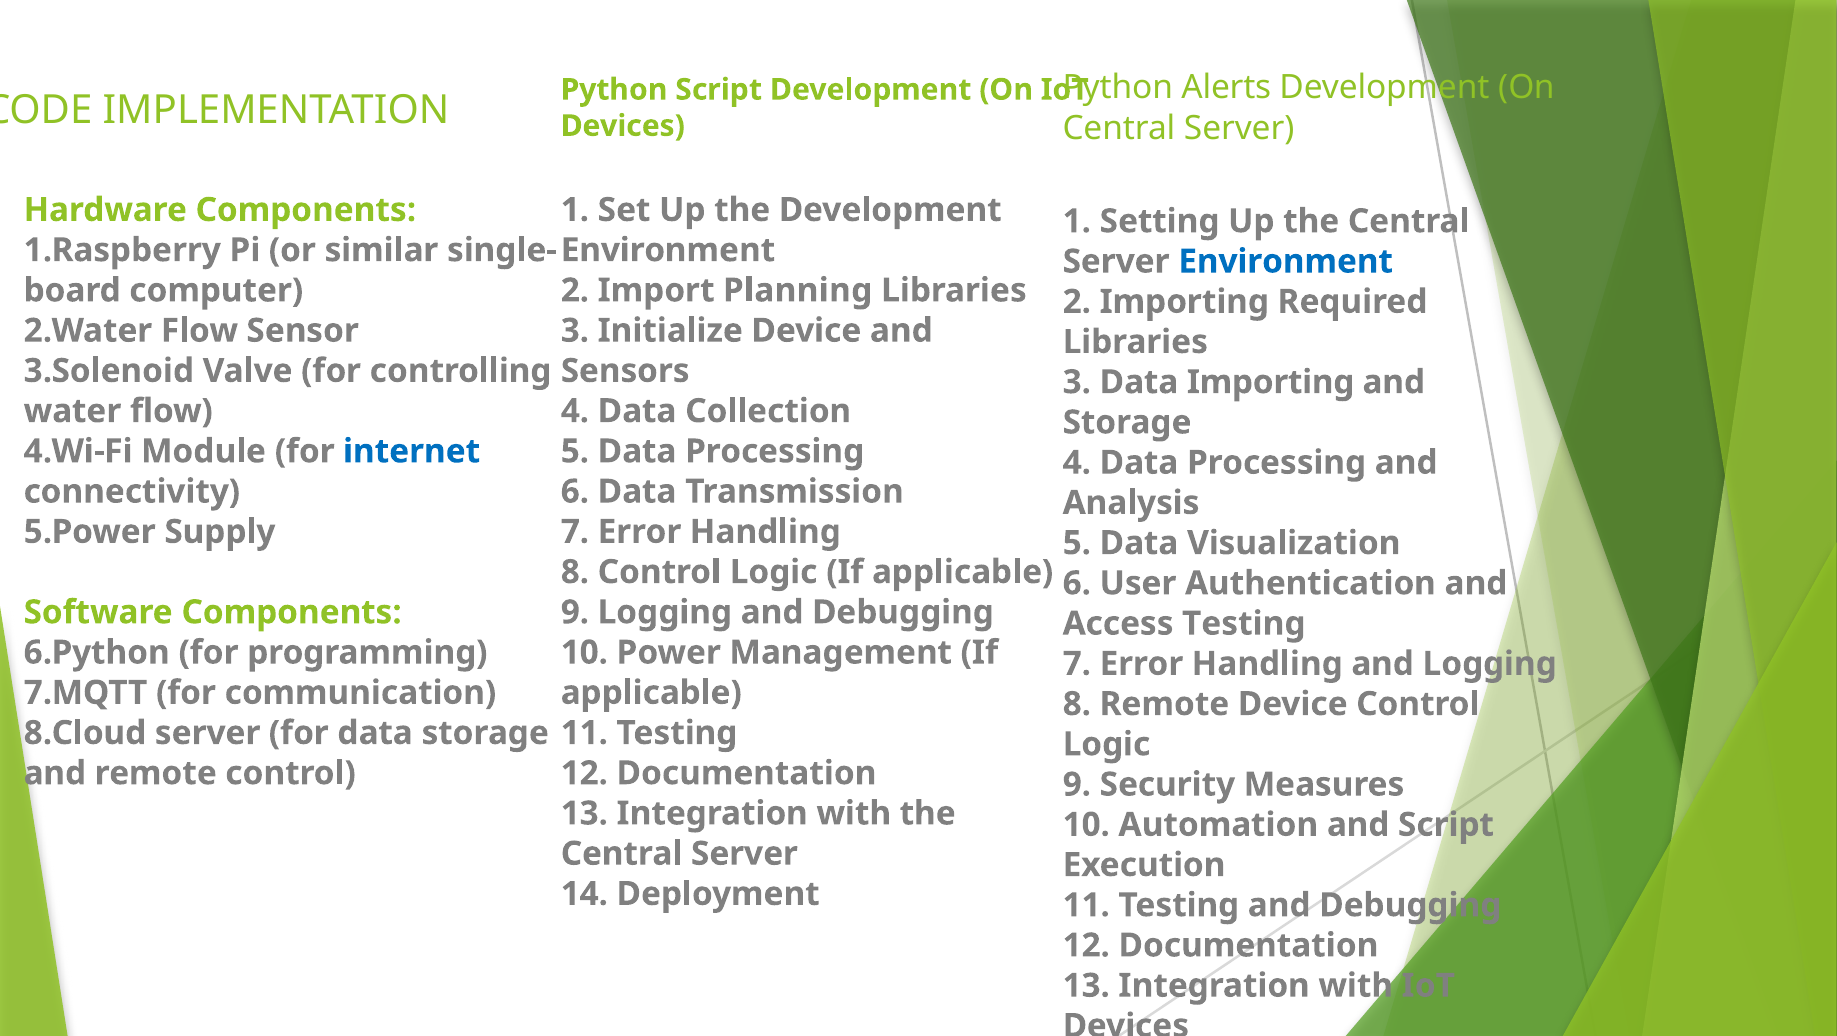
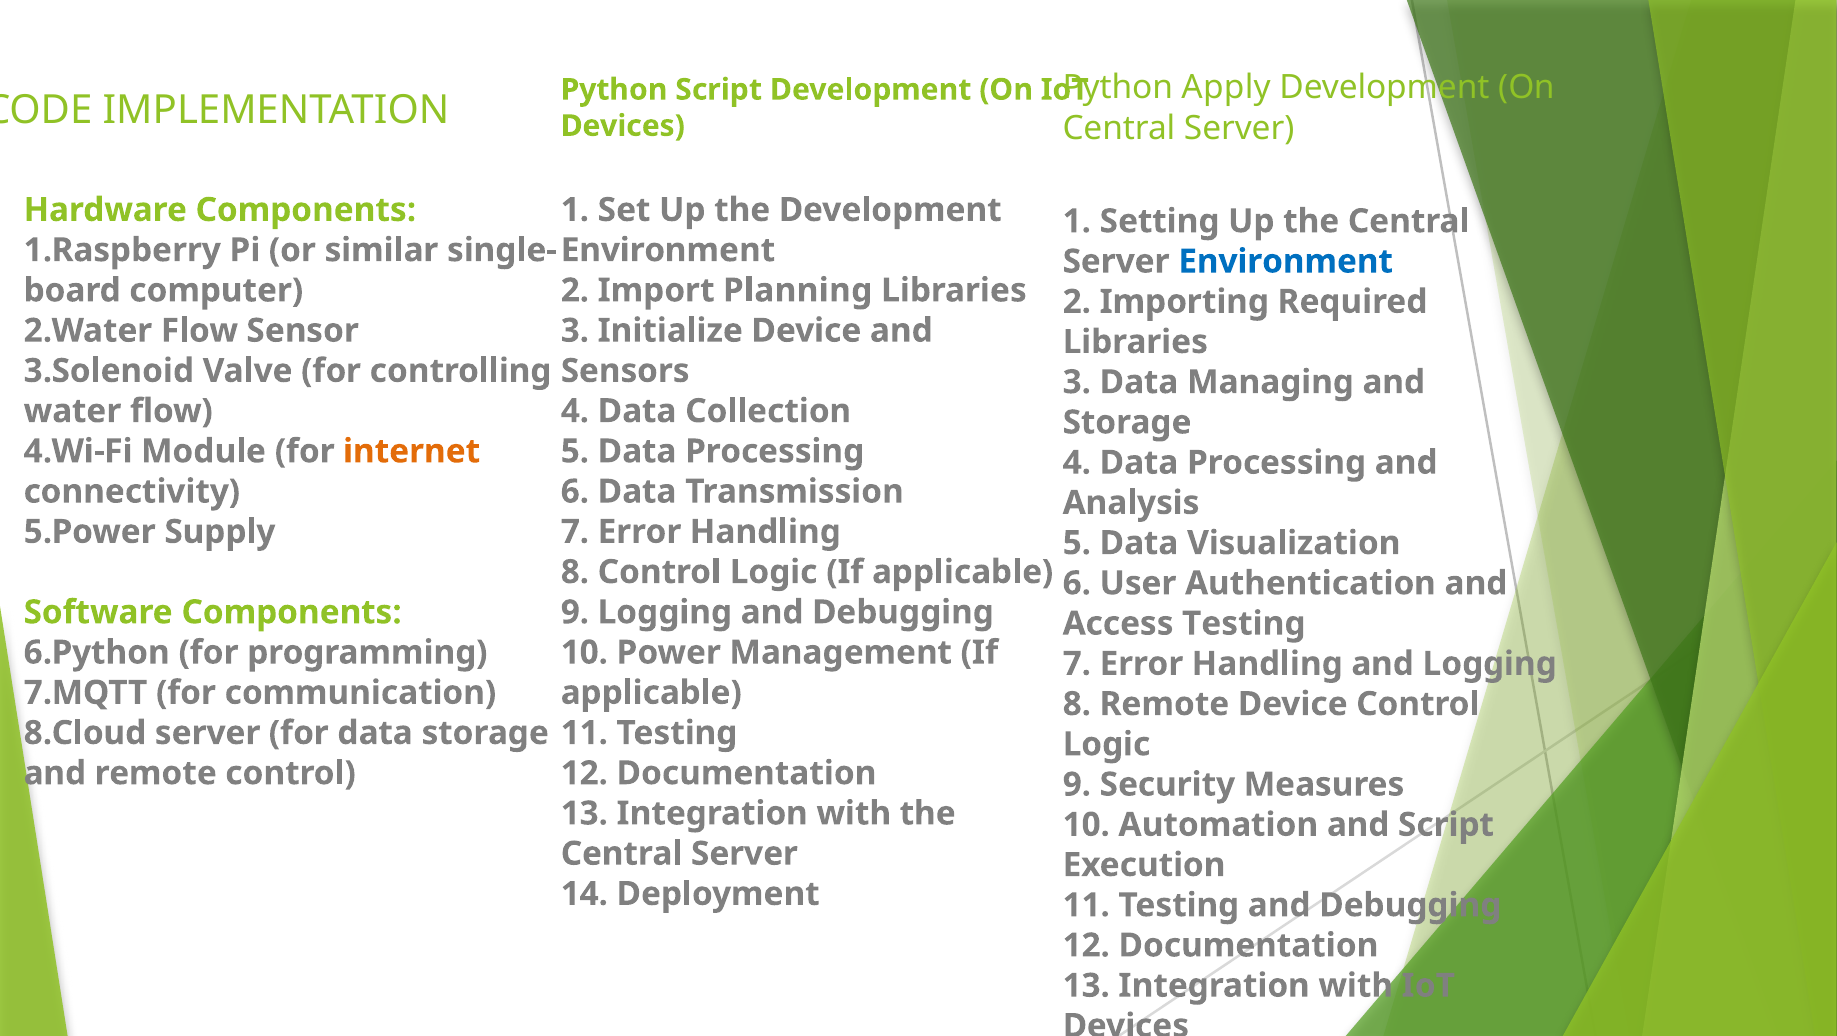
Alerts: Alerts -> Apply
Data Importing: Importing -> Managing
internet colour: blue -> orange
